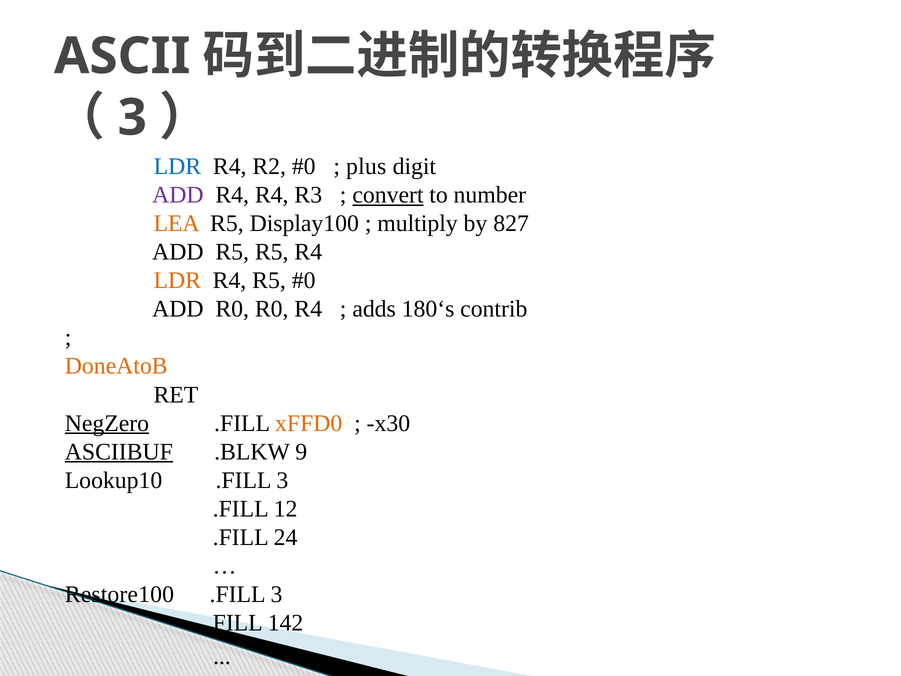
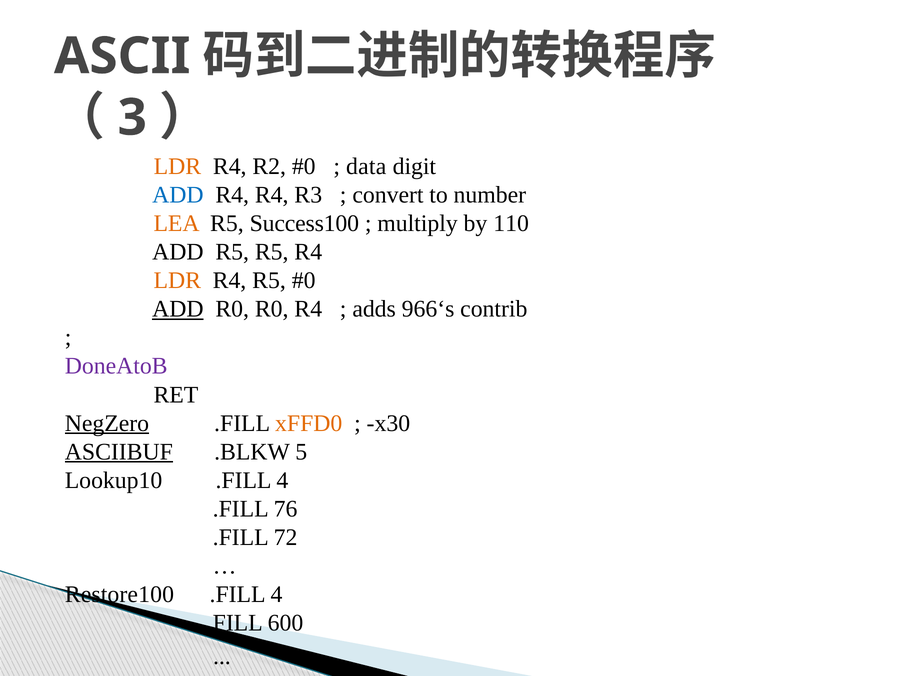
LDR at (177, 166) colour: blue -> orange
plus: plus -> data
ADD at (178, 195) colour: purple -> blue
convert underline: present -> none
Display100: Display100 -> Success100
827: 827 -> 110
ADD at (178, 309) underline: none -> present
180‘s: 180‘s -> 966‘s
DoneAtoB colour: orange -> purple
9: 9 -> 5
Lookup10 .FILL 3: 3 -> 4
12: 12 -> 76
24: 24 -> 72
3 at (277, 594): 3 -> 4
142: 142 -> 600
